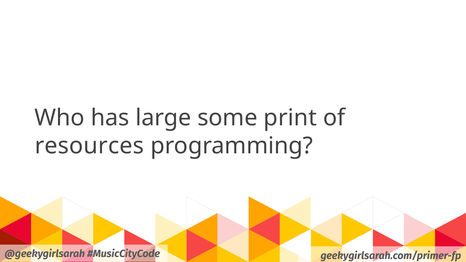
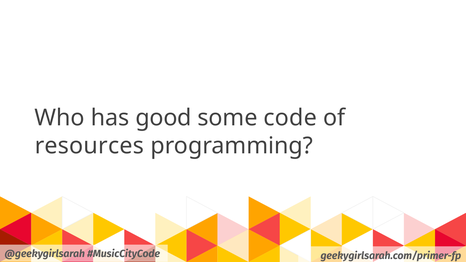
large: large -> good
print: print -> code
